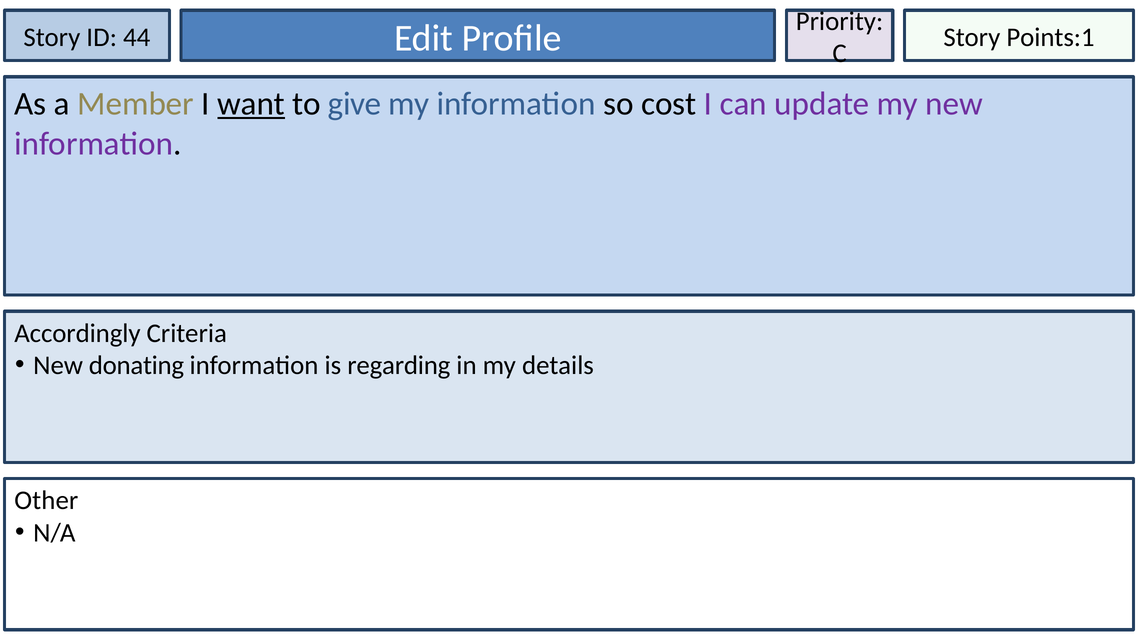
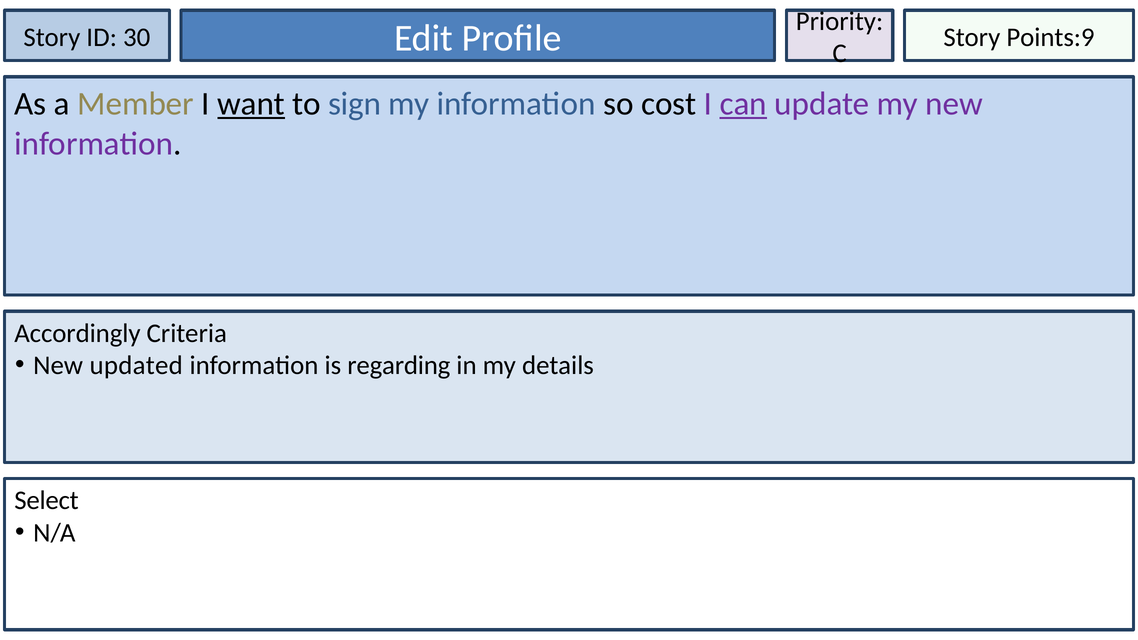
44: 44 -> 30
Points:1: Points:1 -> Points:9
give: give -> sign
can underline: none -> present
donating: donating -> updated
Other: Other -> Select
